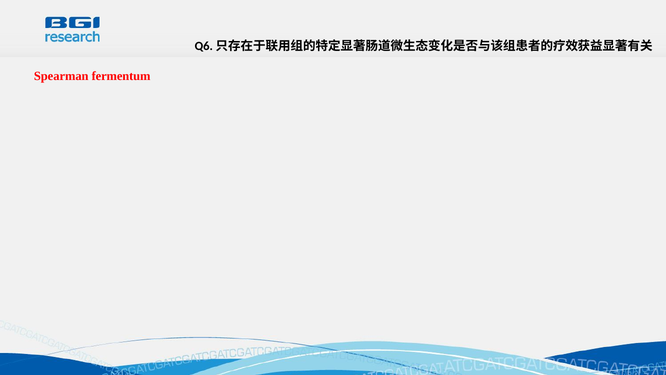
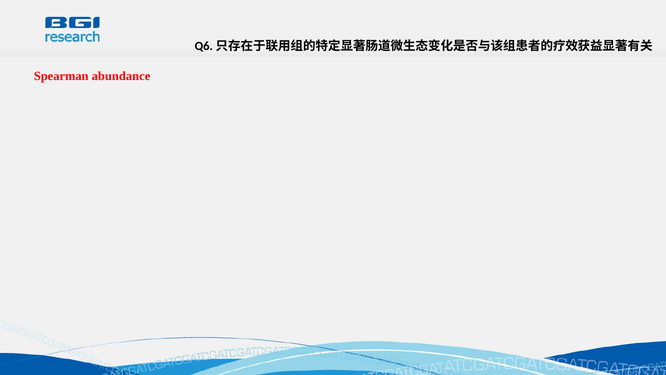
fermentum: fermentum -> abundance
